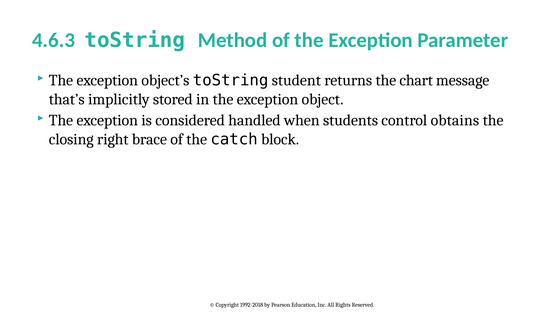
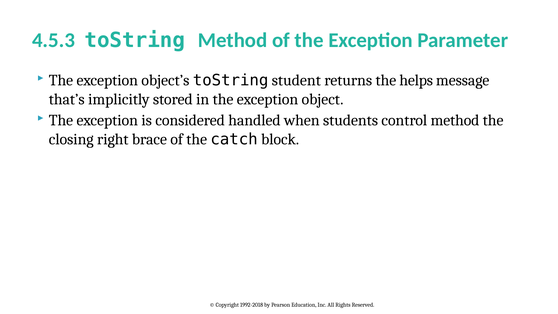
4.6.3: 4.6.3 -> 4.5.3
chart: chart -> helps
control obtains: obtains -> method
